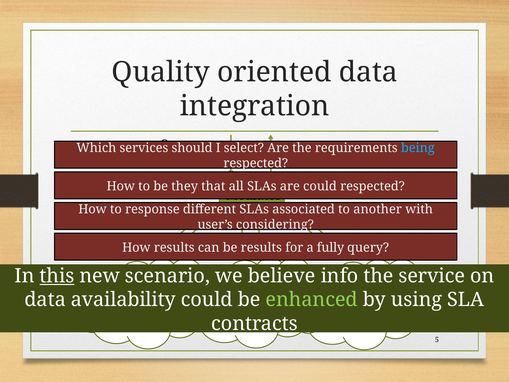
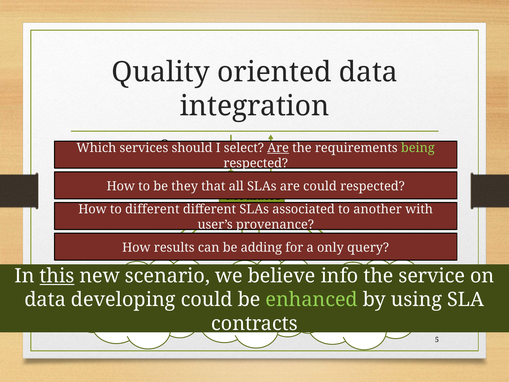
Are at (278, 148) underline: none -> present
being colour: light blue -> light green
to response: response -> different
considering: considering -> provenance
be results: results -> adding
fully: fully -> only
availability: availability -> developing
